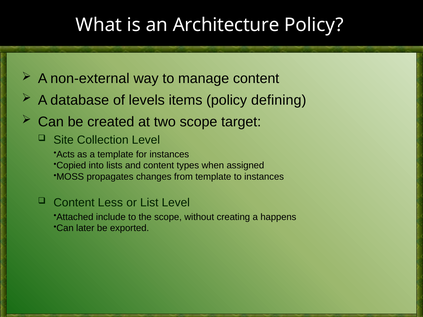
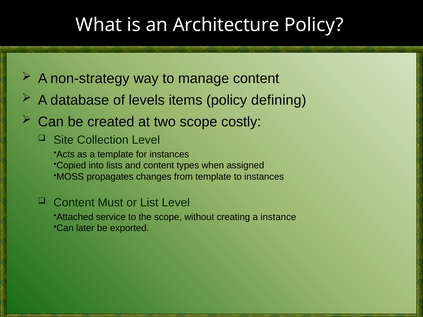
non-external: non-external -> non-strategy
target: target -> costly
Less: Less -> Must
include: include -> service
happens: happens -> instance
